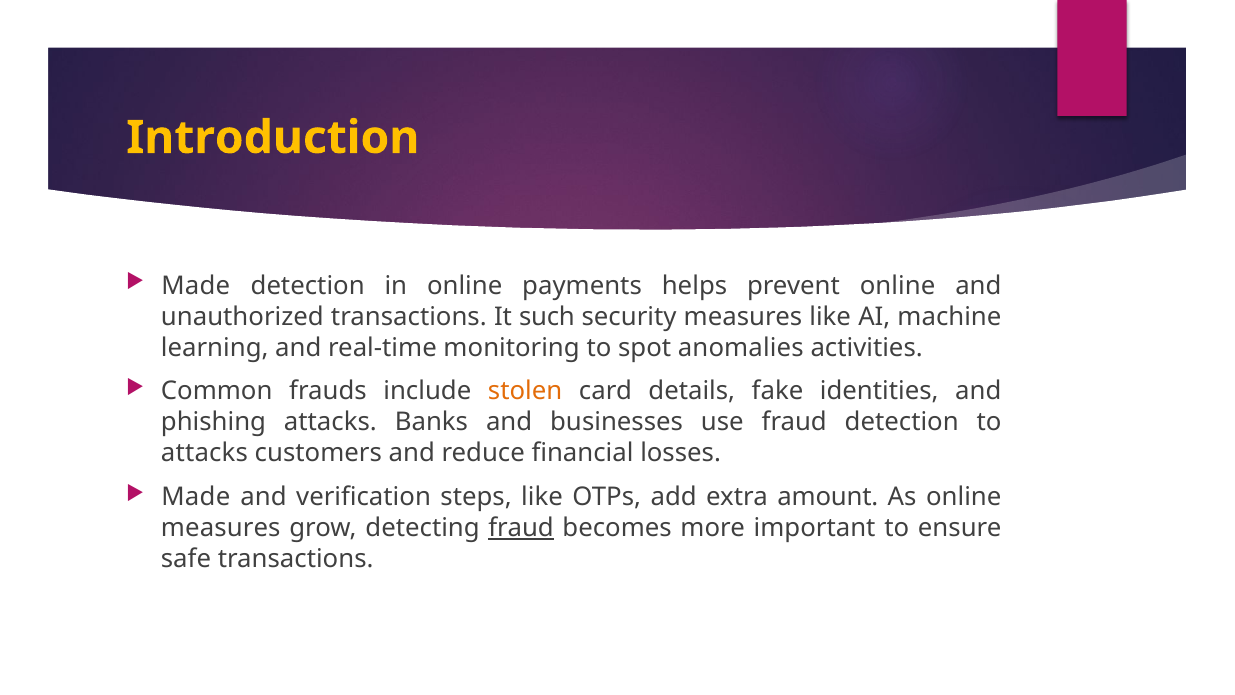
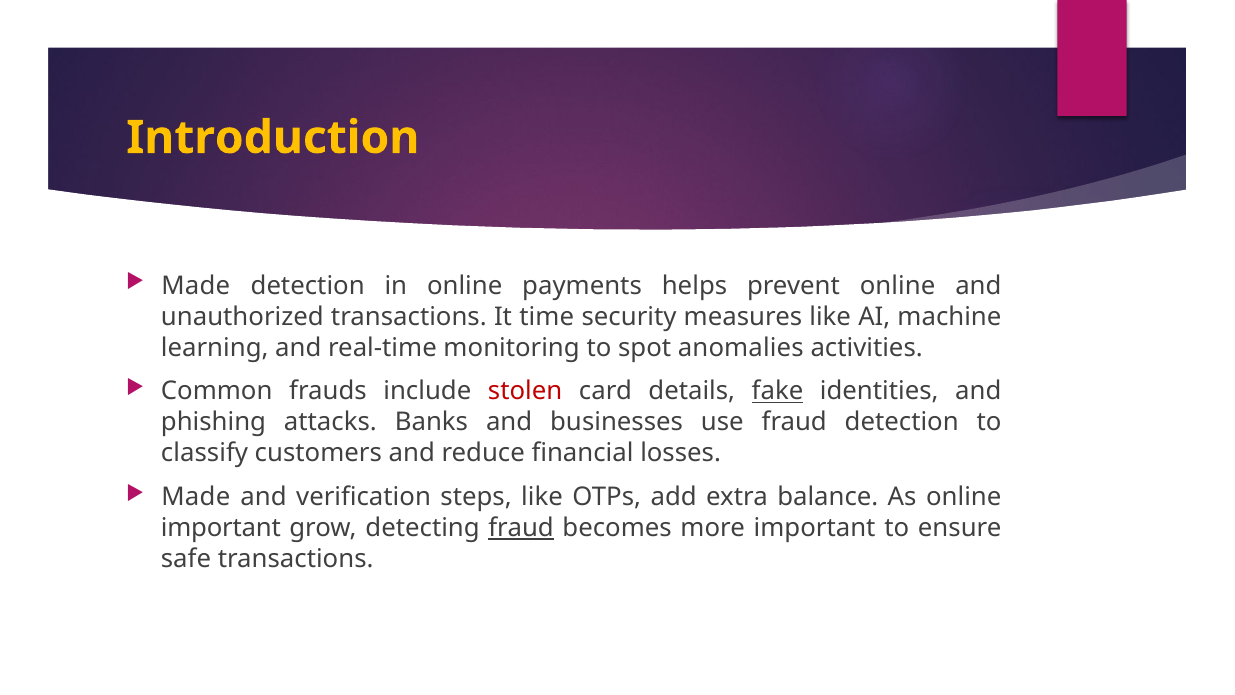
such: such -> time
stolen colour: orange -> red
fake underline: none -> present
attacks at (204, 453): attacks -> classify
amount: amount -> balance
measures at (221, 528): measures -> important
